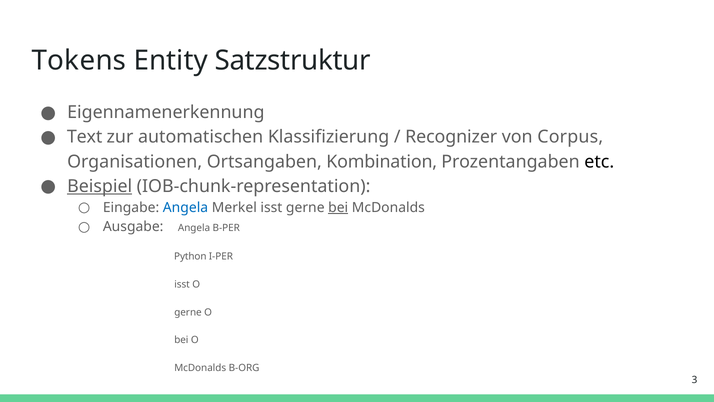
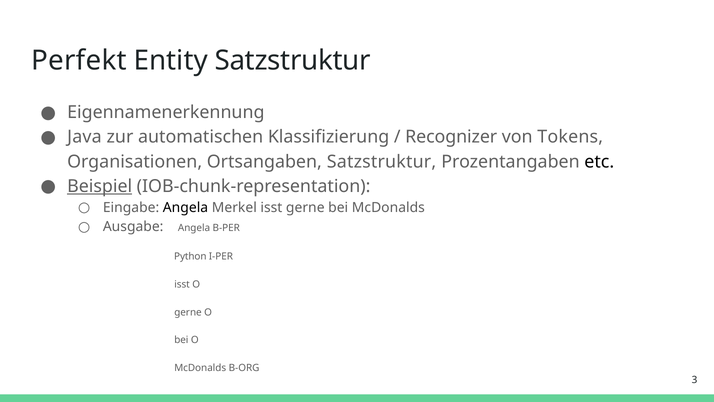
Tokens: Tokens -> Perfekt
Text: Text -> Java
Corpus: Corpus -> Tokens
Ortsangaben Kombination: Kombination -> Satzstruktur
Angela at (185, 207) colour: blue -> black
bei at (338, 207) underline: present -> none
